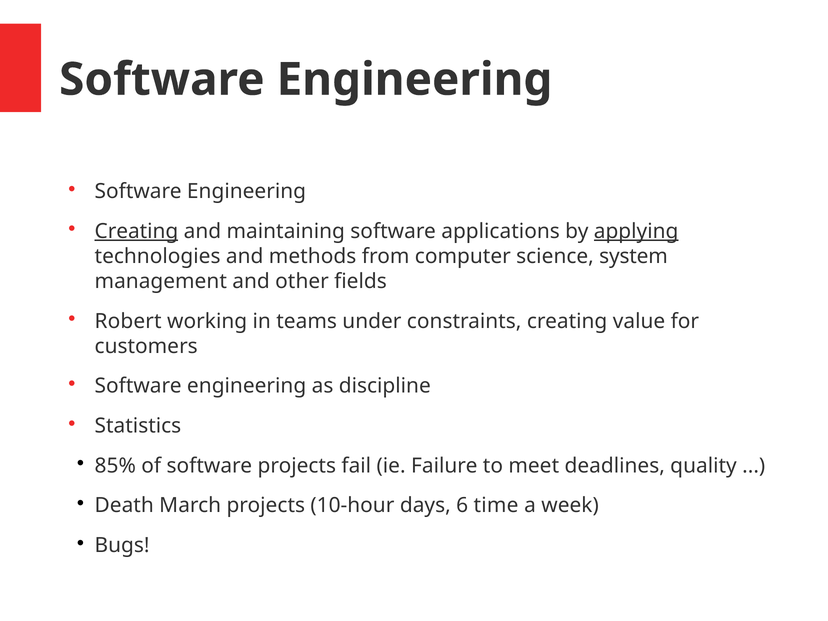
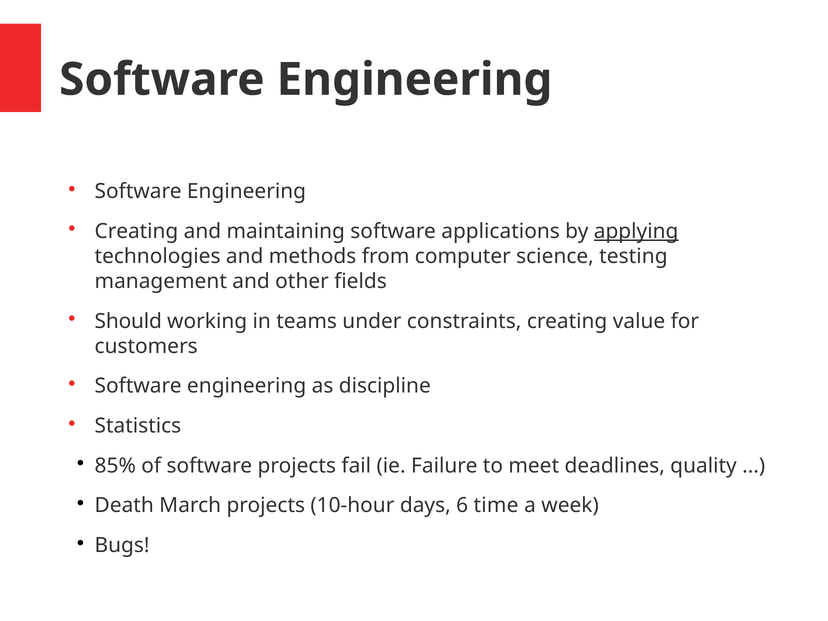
Creating at (136, 231) underline: present -> none
system: system -> testing
Robert: Robert -> Should
